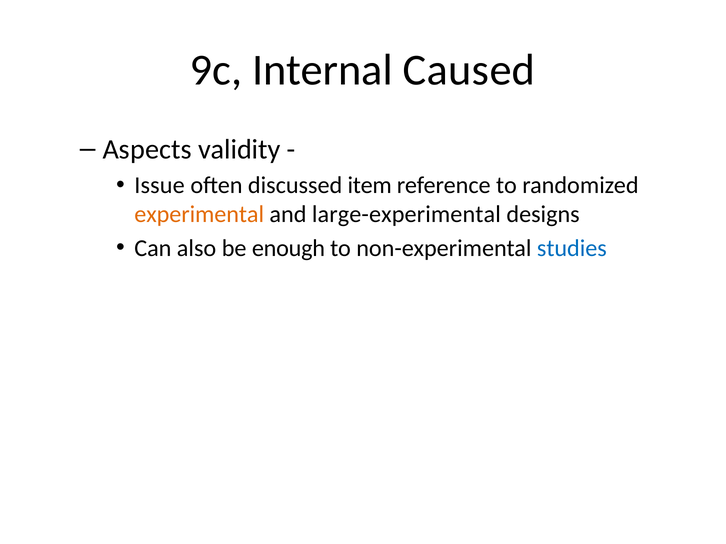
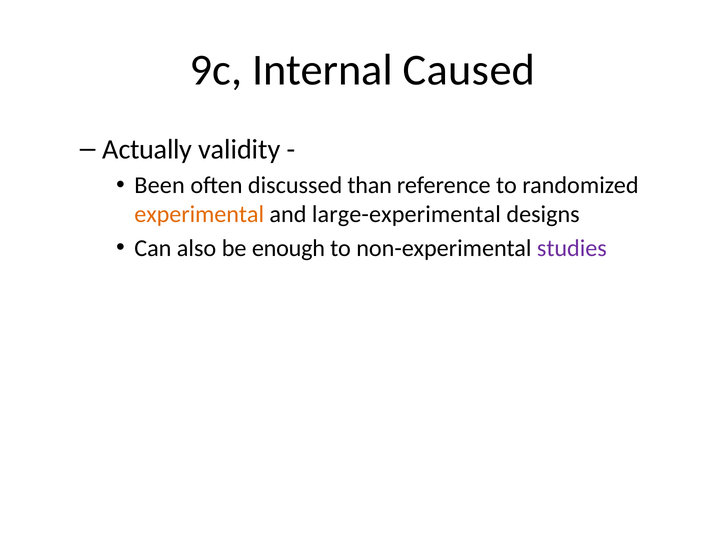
Aspects: Aspects -> Actually
Issue: Issue -> Been
item: item -> than
studies colour: blue -> purple
